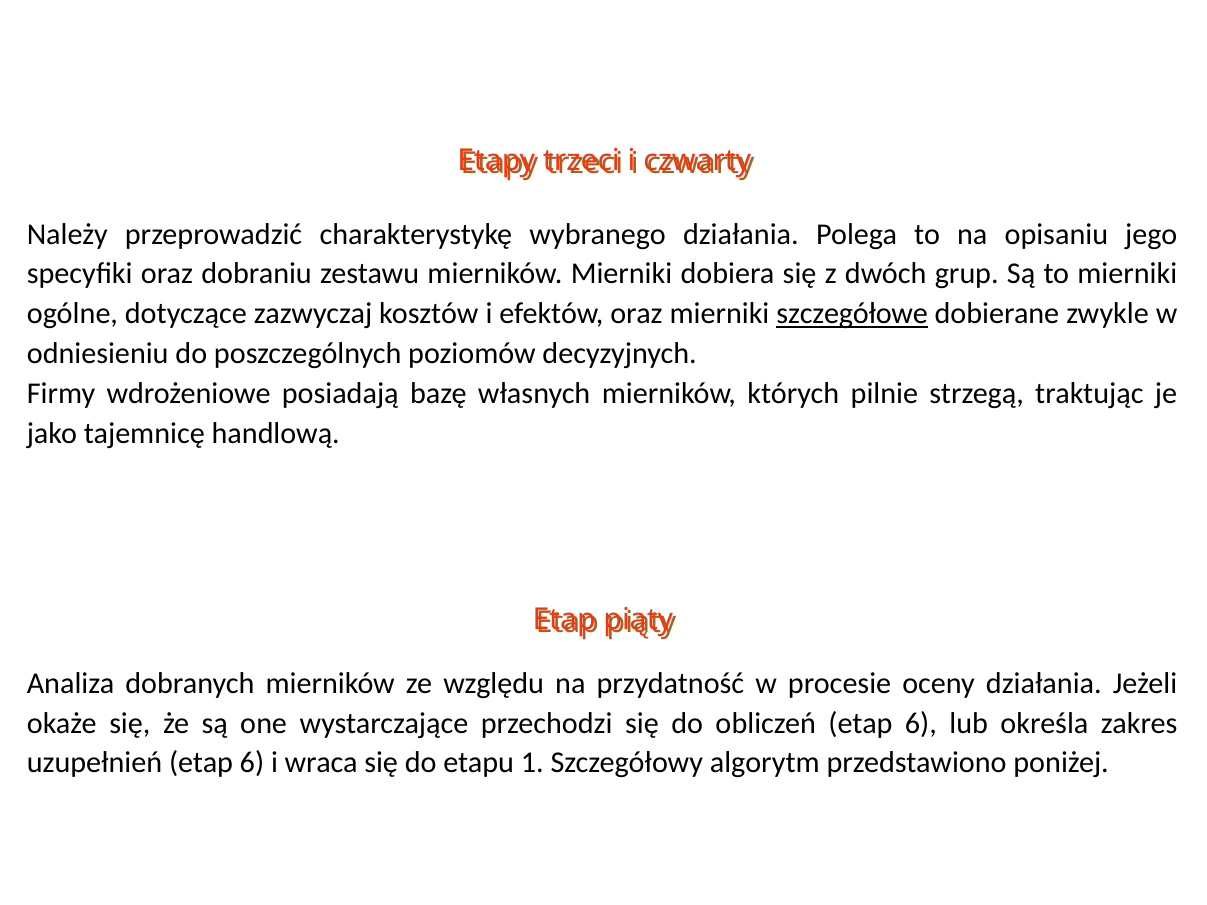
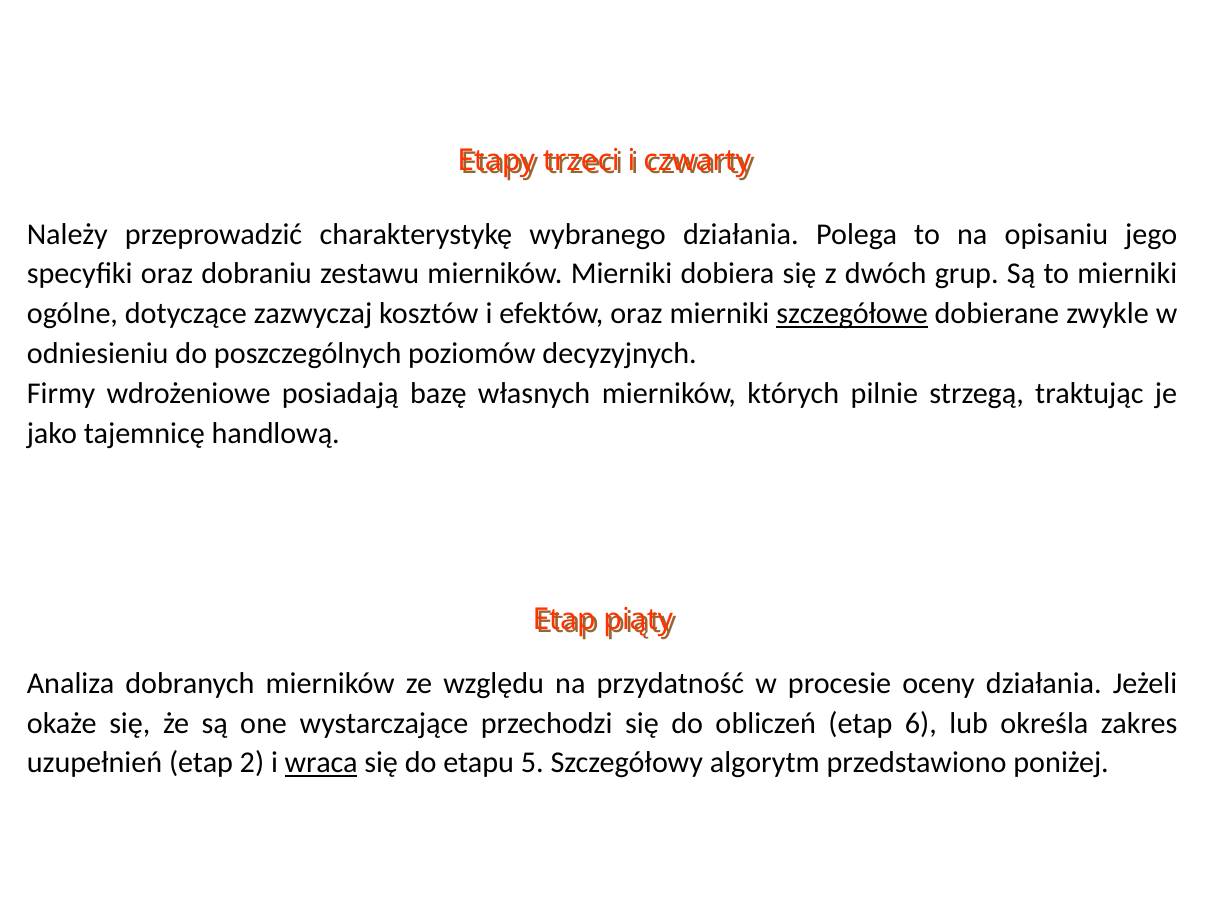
uzupełnień etap 6: 6 -> 2
wraca underline: none -> present
1: 1 -> 5
